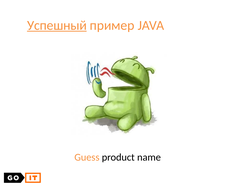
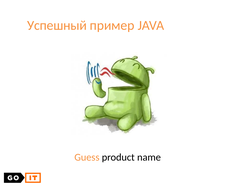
Успешный underline: present -> none
